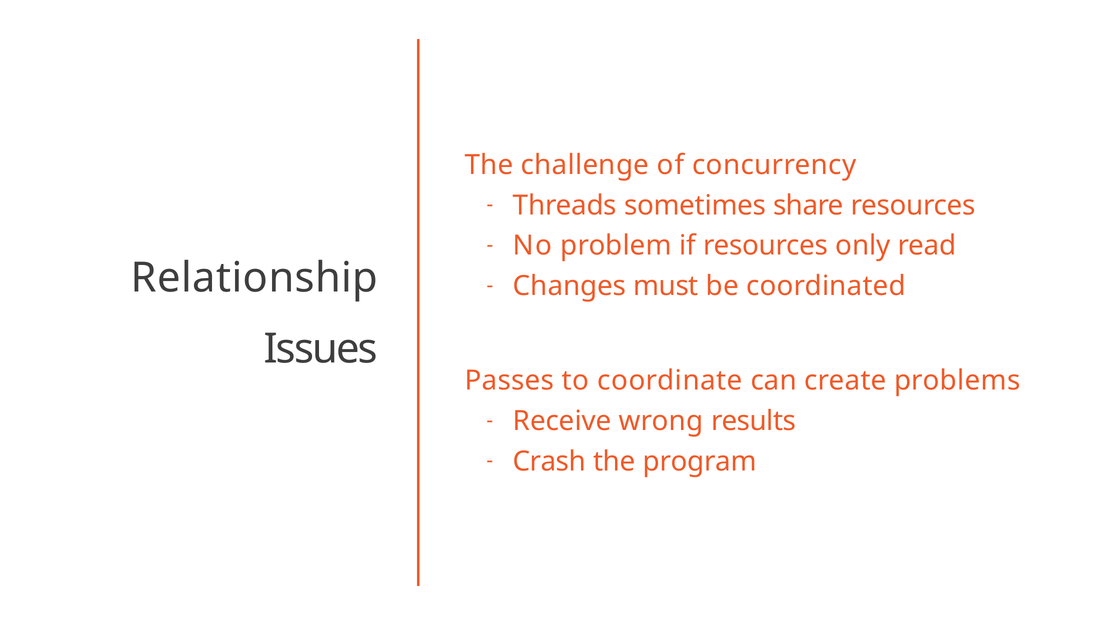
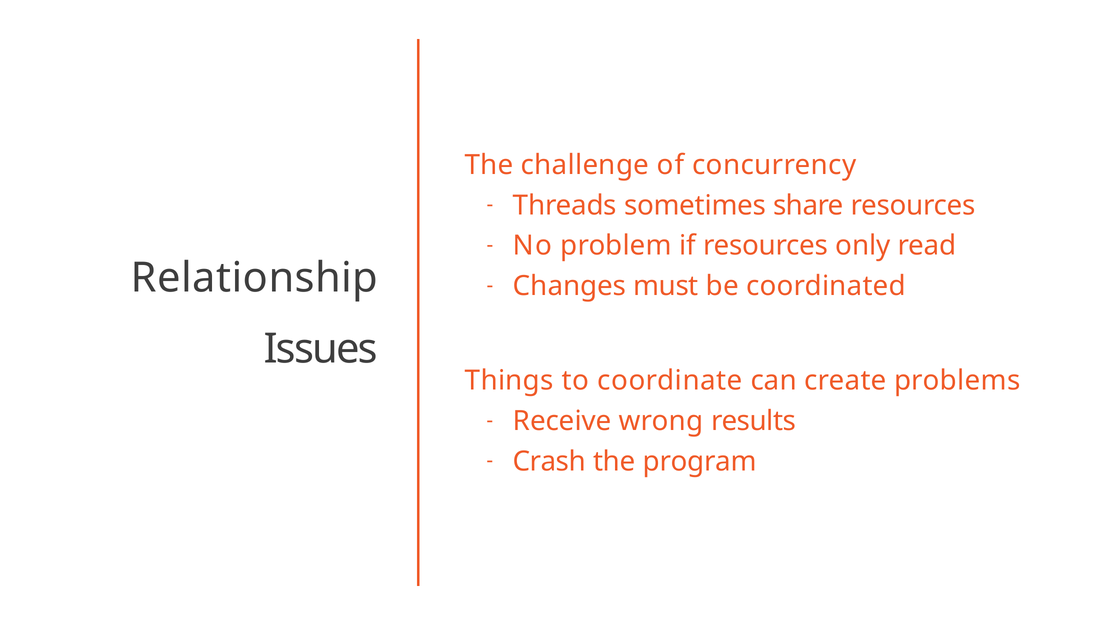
Passes: Passes -> Things
